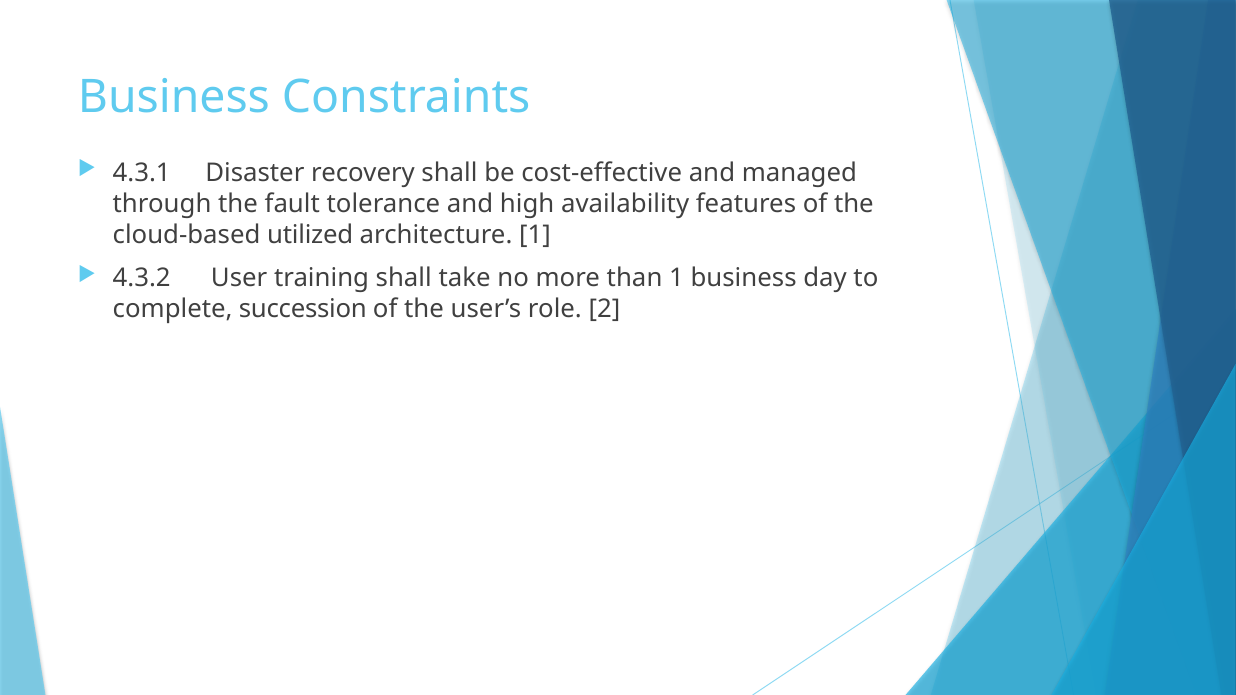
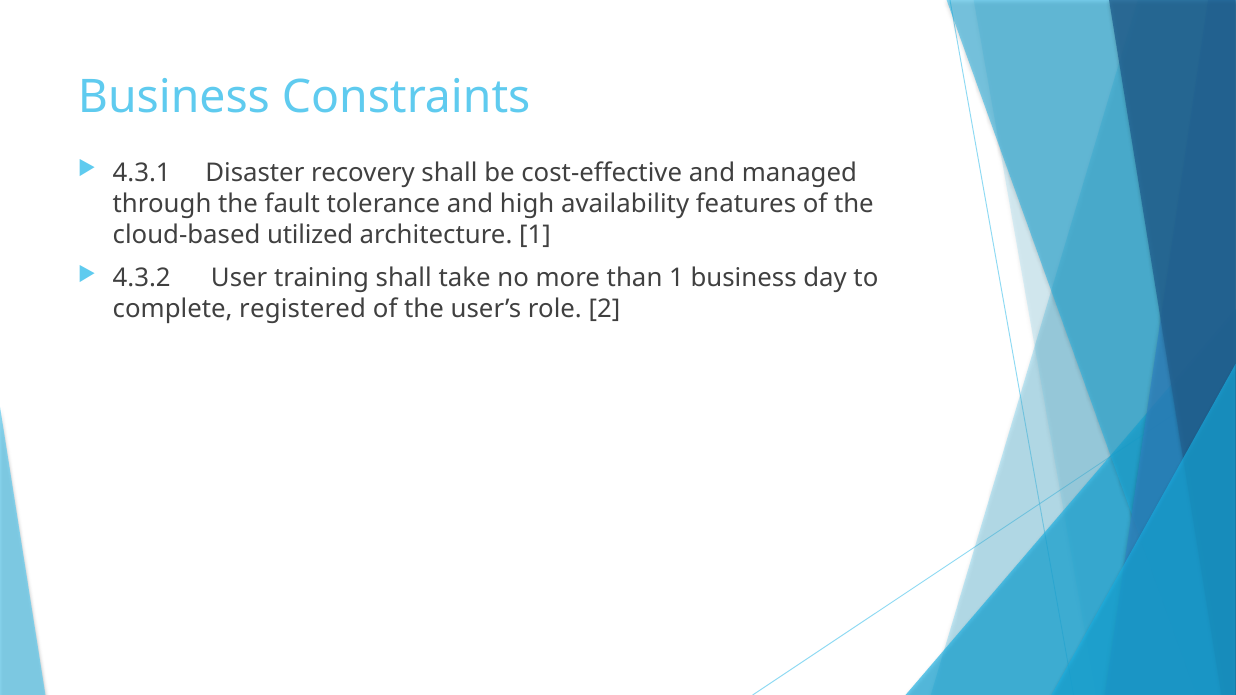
succession: succession -> registered
